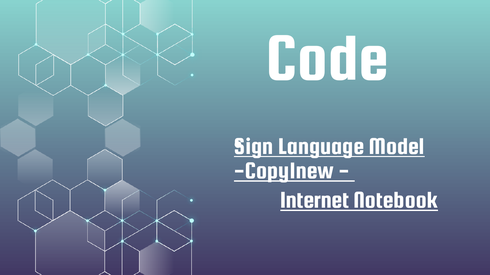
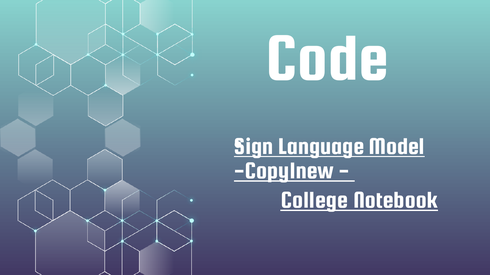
Internet: Internet -> College
